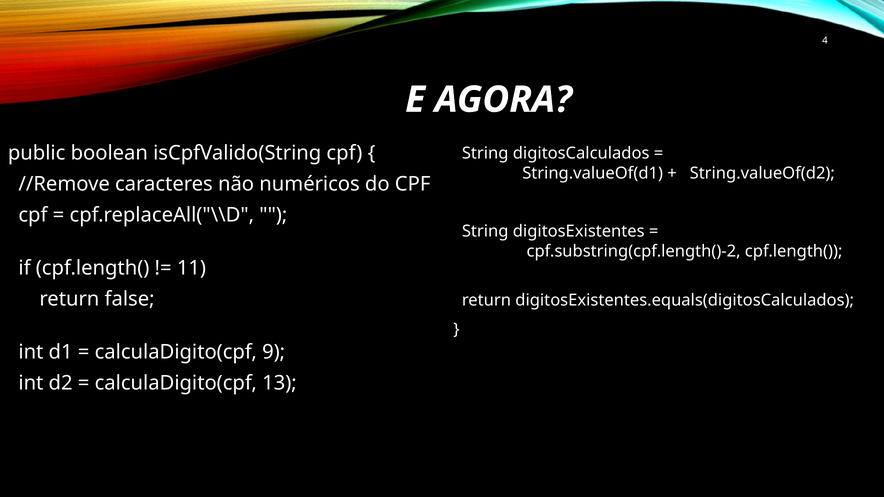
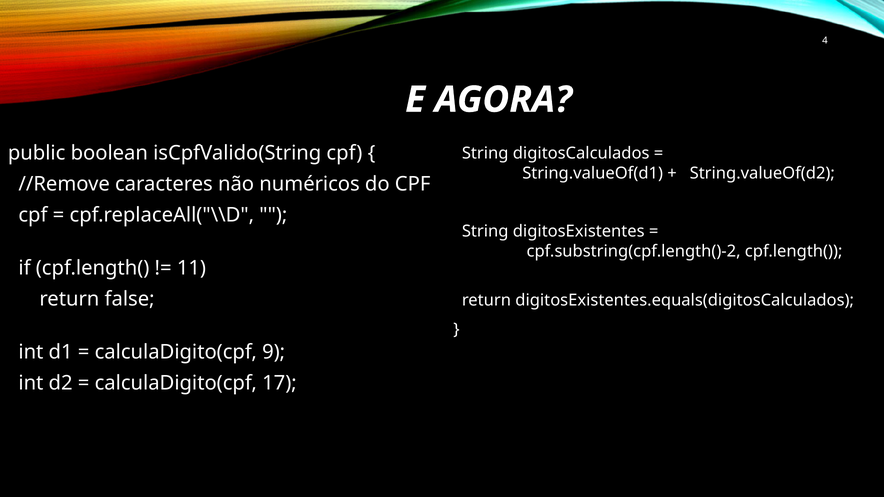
13: 13 -> 17
